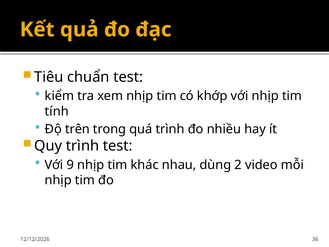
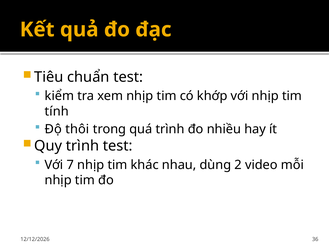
trên: trên -> thôi
9: 9 -> 7
